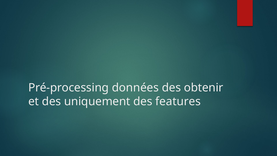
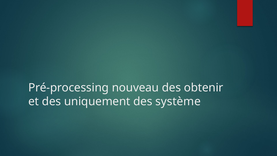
données: données -> nouveau
features: features -> système
